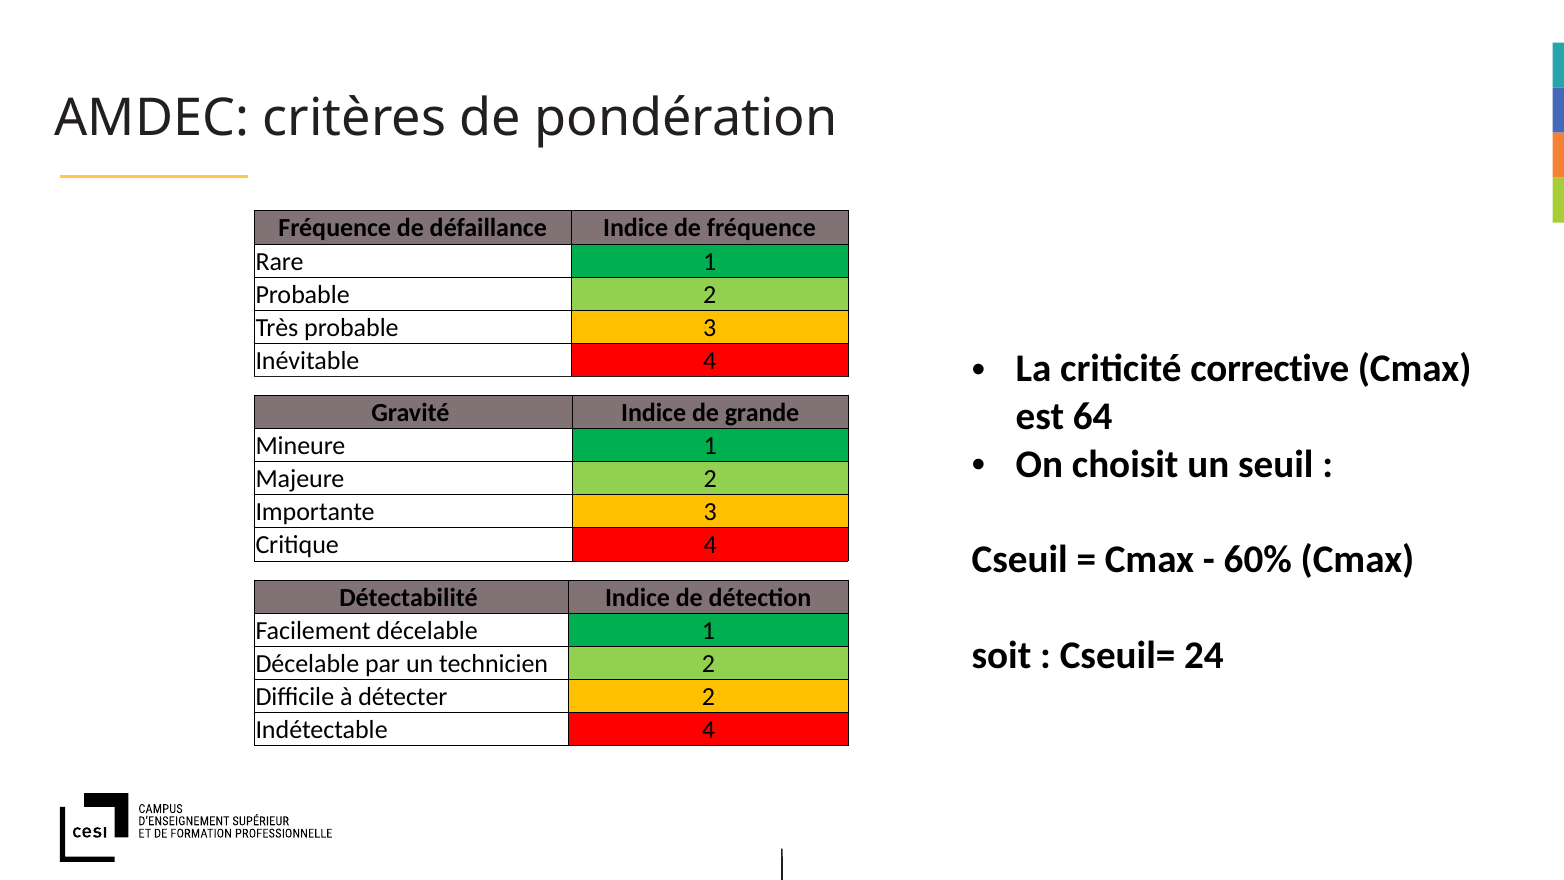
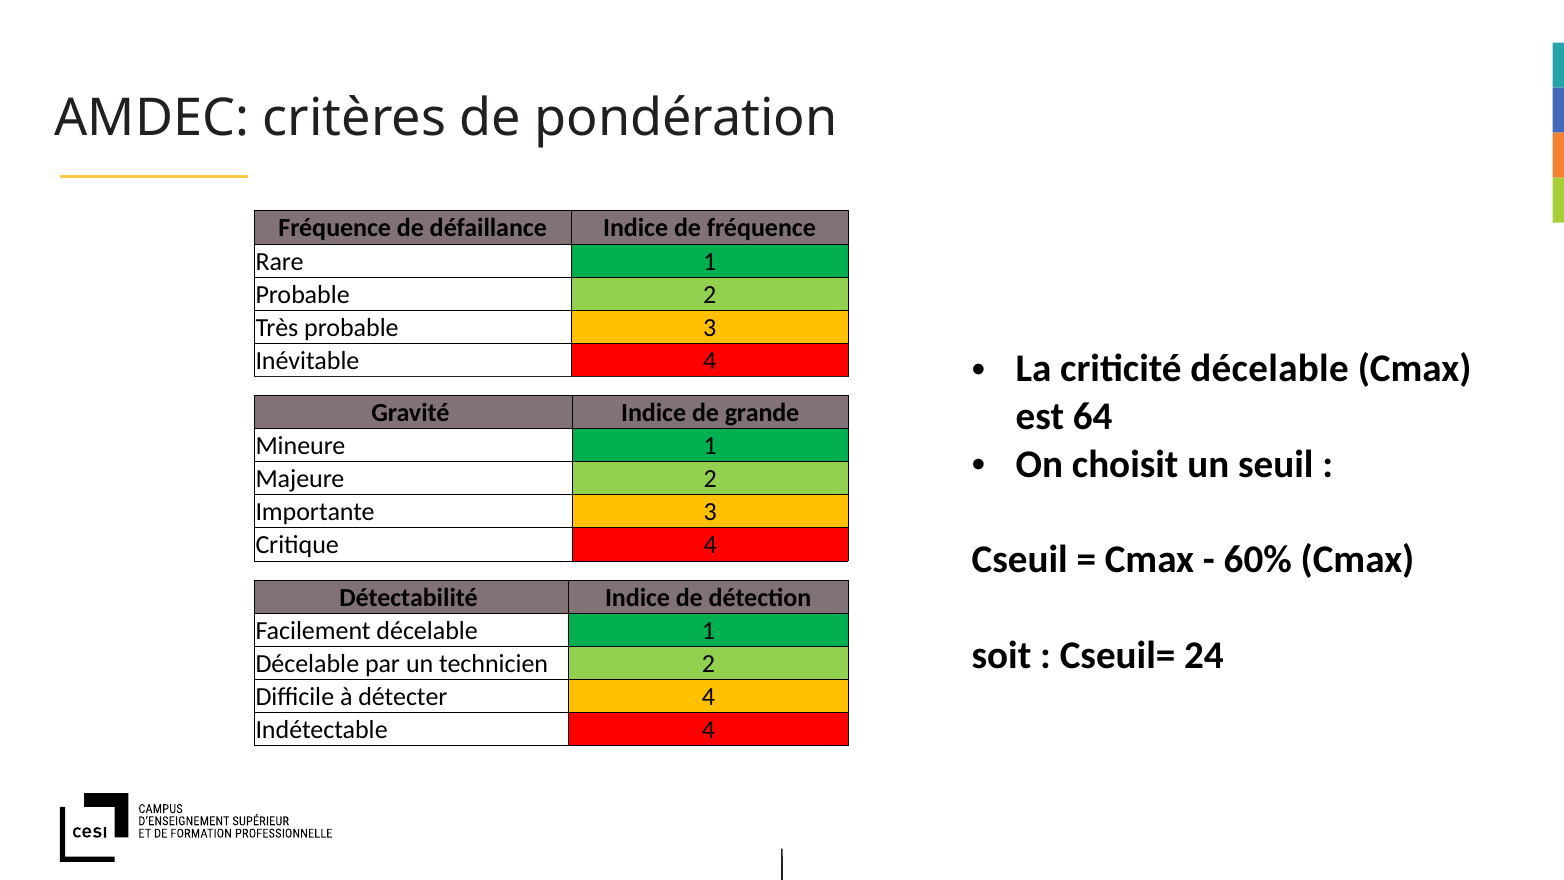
criticité corrective: corrective -> décelable
détecter 2: 2 -> 4
